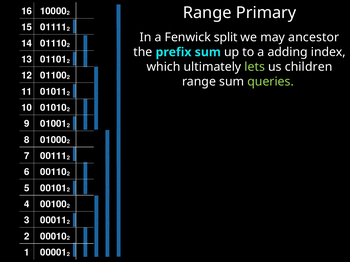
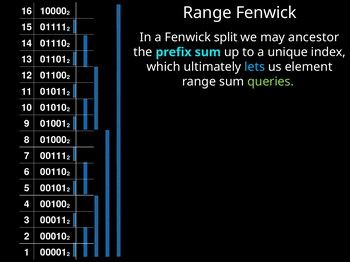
Range Primary: Primary -> Fenwick
adding: adding -> unique
lets colour: light green -> light blue
children: children -> element
